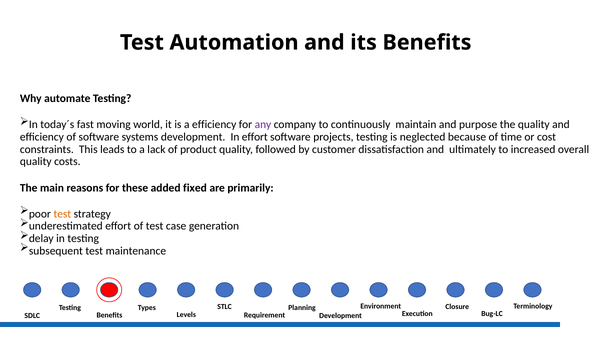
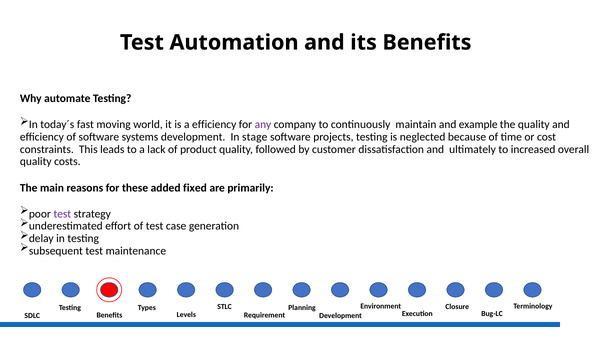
purpose: purpose -> example
In effort: effort -> stage
test at (62, 214) colour: orange -> purple
